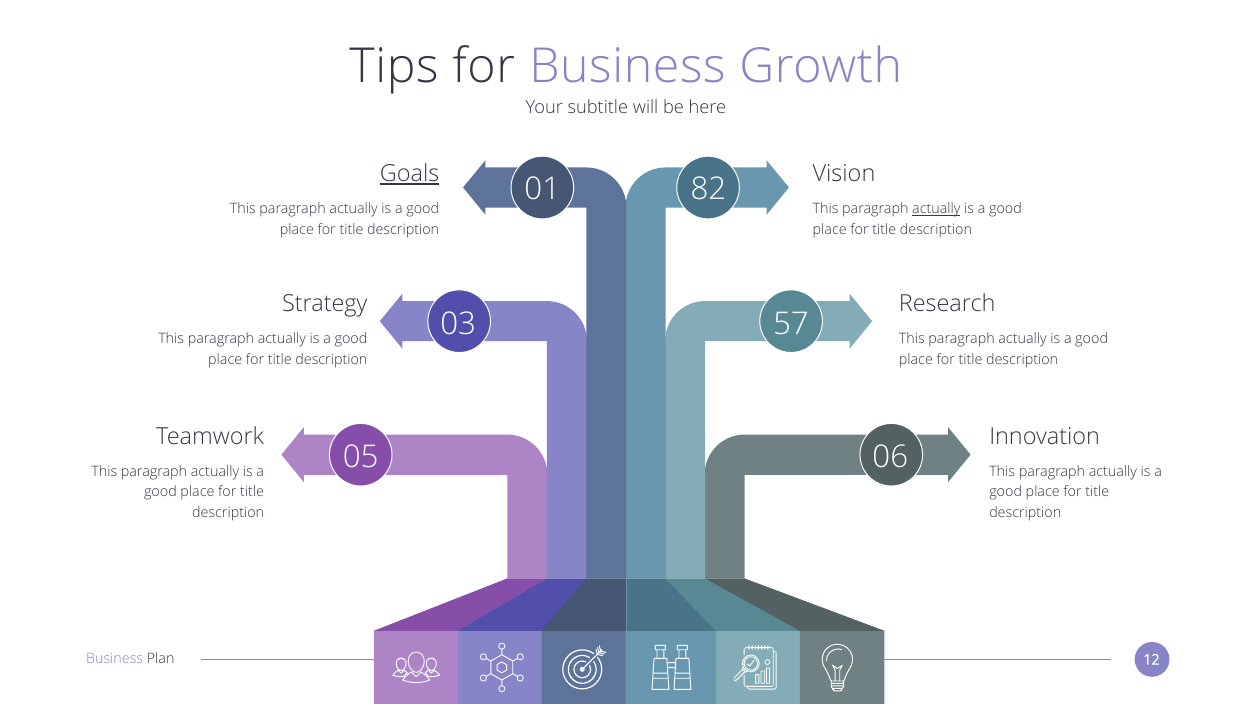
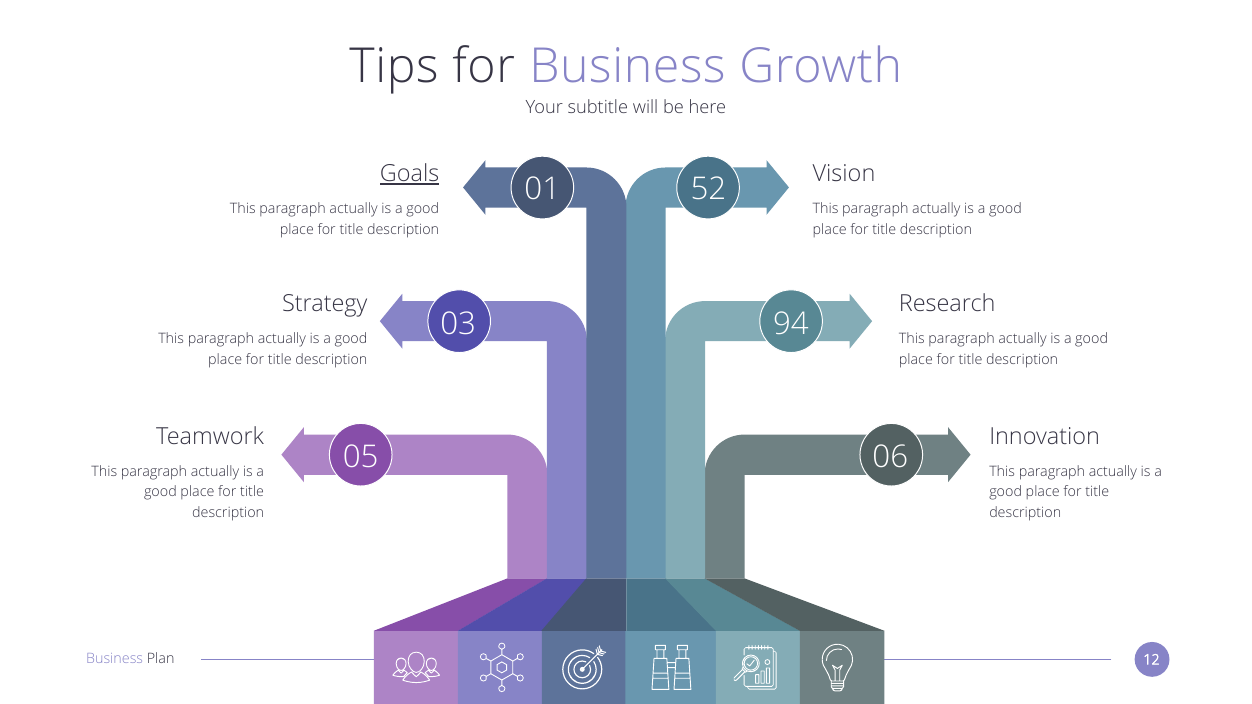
82: 82 -> 52
actually at (936, 209) underline: present -> none
57: 57 -> 94
